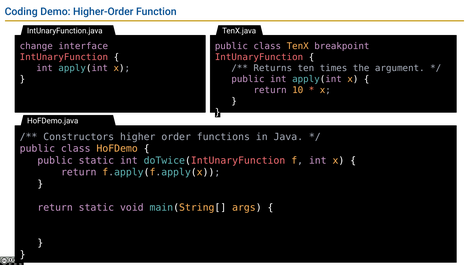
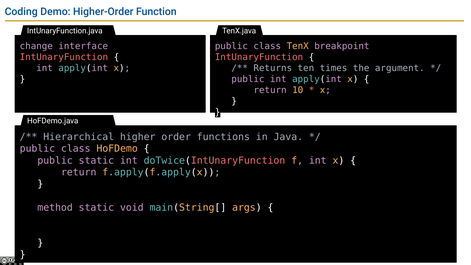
Constructors: Constructors -> Hierarchical
return at (55, 208): return -> method
